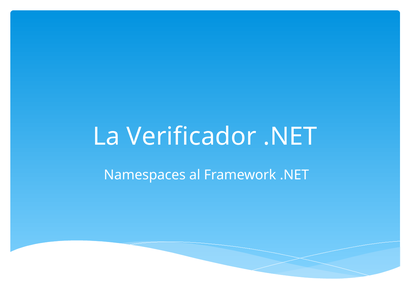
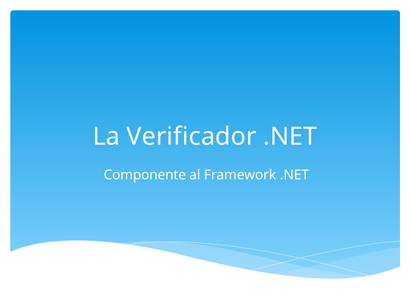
Namespaces: Namespaces -> Componente
